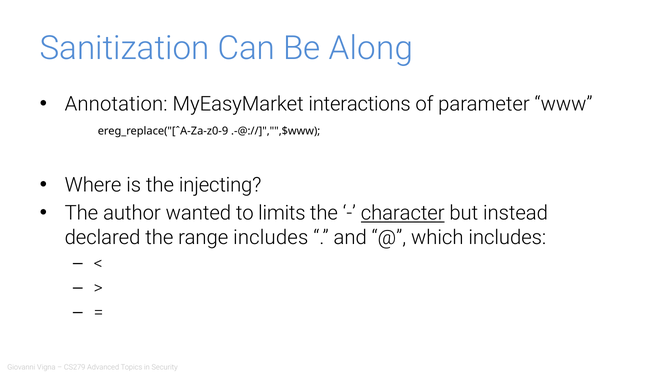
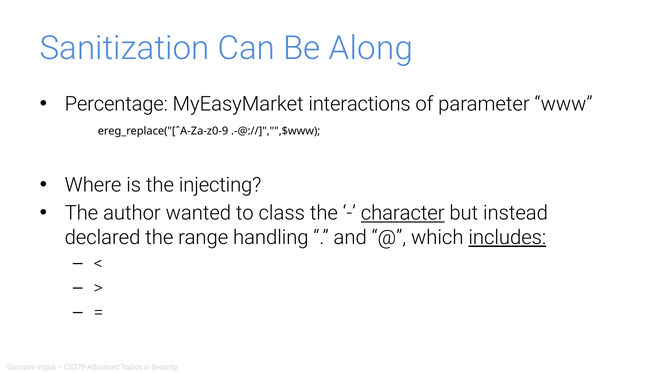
Annotation: Annotation -> Percentage
limits: limits -> class
range includes: includes -> handling
includes at (507, 238) underline: none -> present
